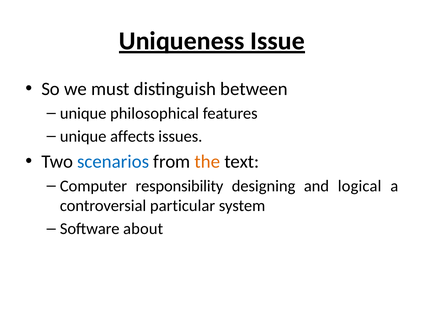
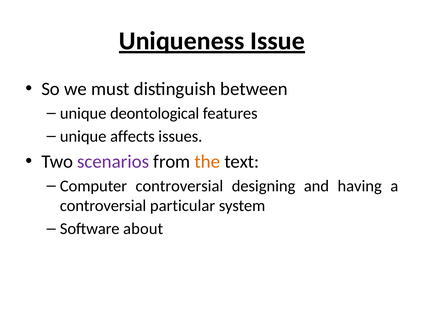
philosophical: philosophical -> deontological
scenarios colour: blue -> purple
Computer responsibility: responsibility -> controversial
logical: logical -> having
